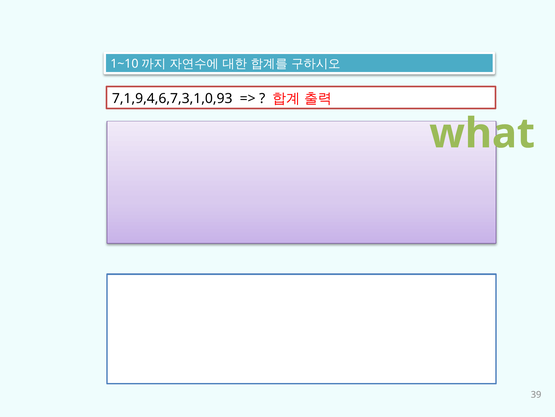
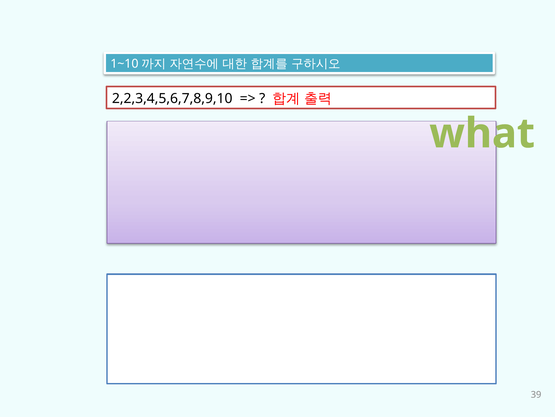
7,1,9,4,6,7,3,1,0,93: 7,1,9,4,6,7,3,1,0,93 -> 2,2,3,4,5,6,7,8,9,10
